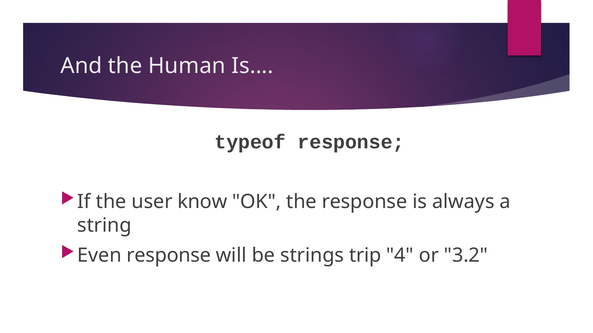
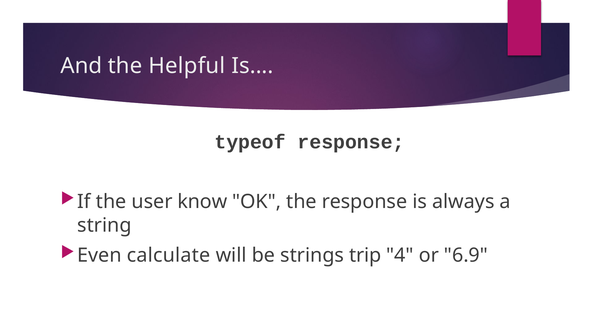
Human: Human -> Helpful
Even response: response -> calculate
3.2: 3.2 -> 6.9
